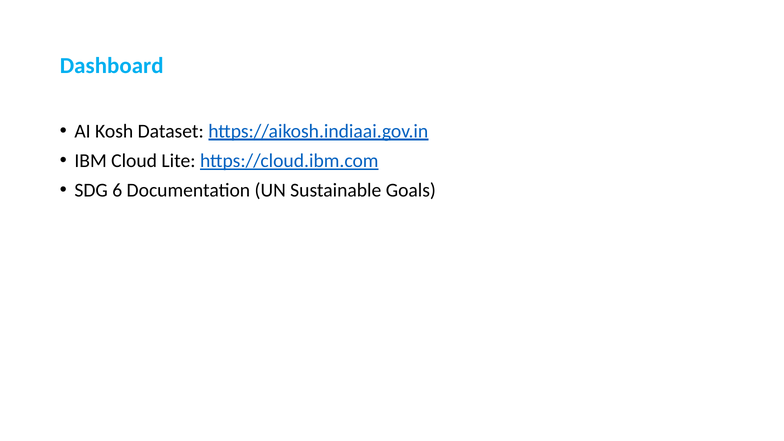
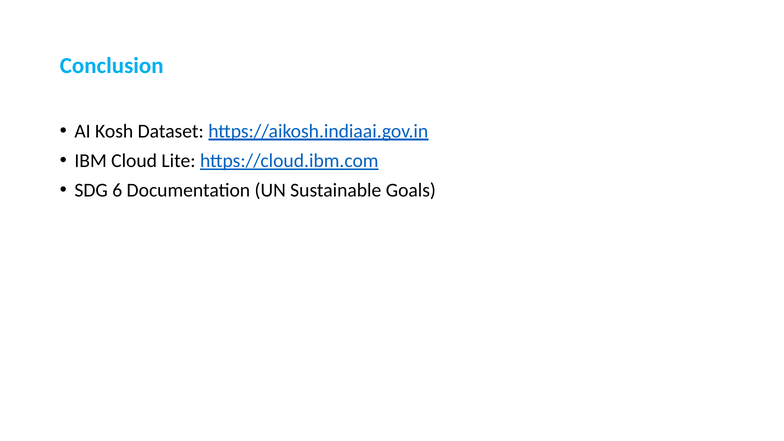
Dashboard: Dashboard -> Conclusion
